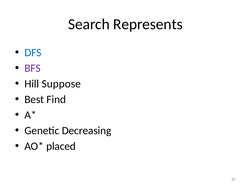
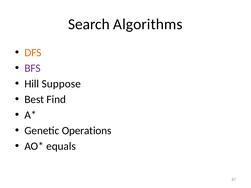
Represents: Represents -> Algorithms
DFS colour: blue -> orange
Decreasing: Decreasing -> Operations
placed: placed -> equals
